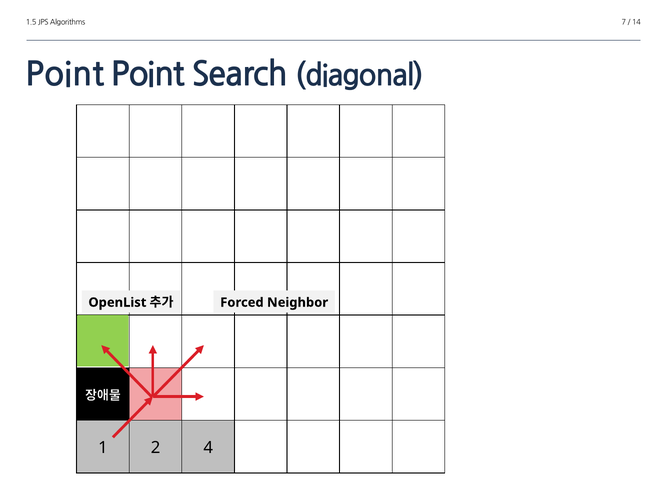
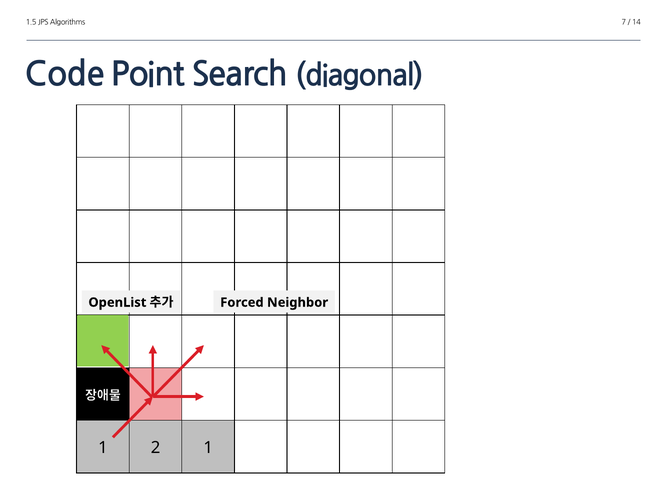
Point at (65, 75): Point -> Code
2 4: 4 -> 1
